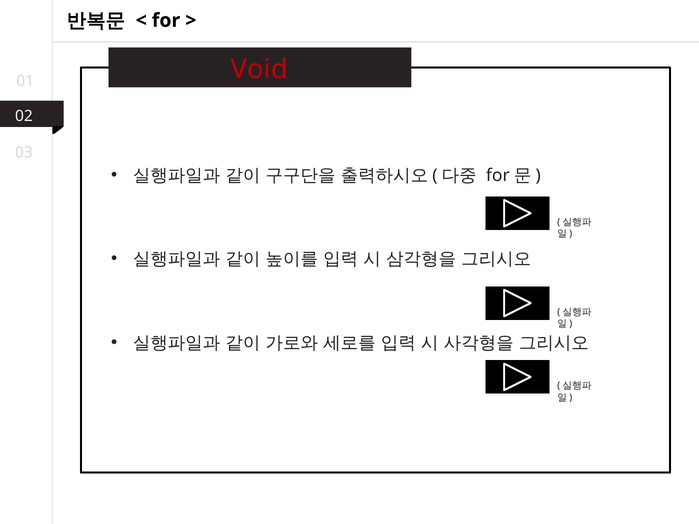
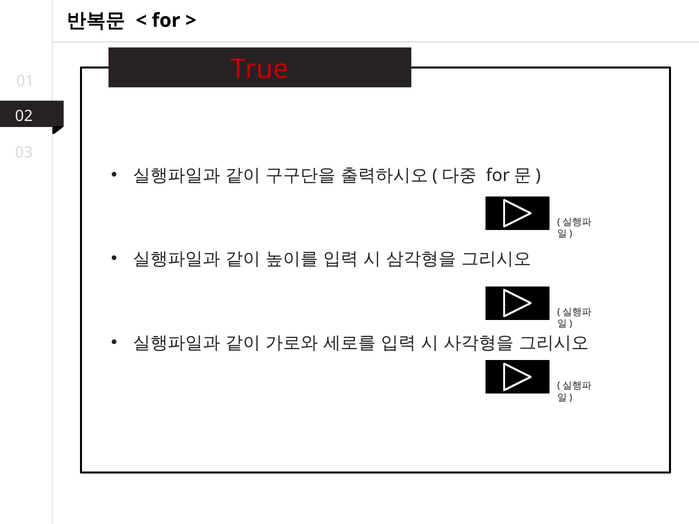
Void: Void -> True
